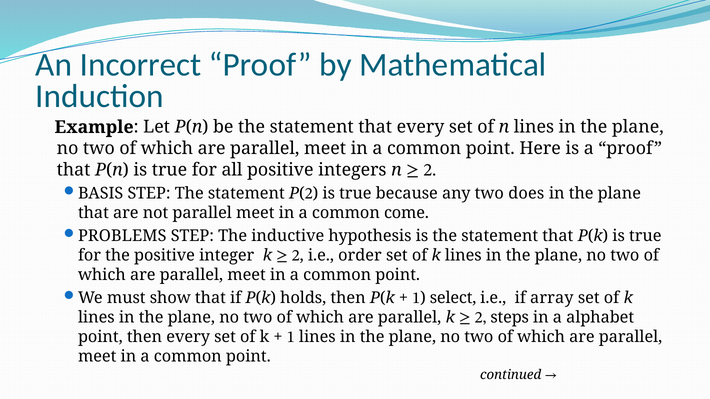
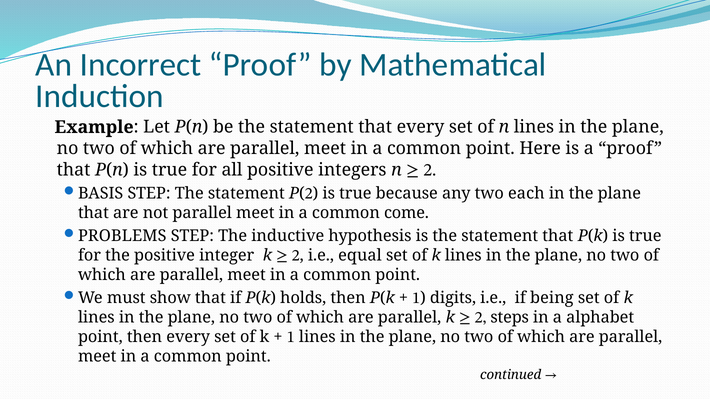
does: does -> each
order: order -> equal
select: select -> digits
array: array -> being
